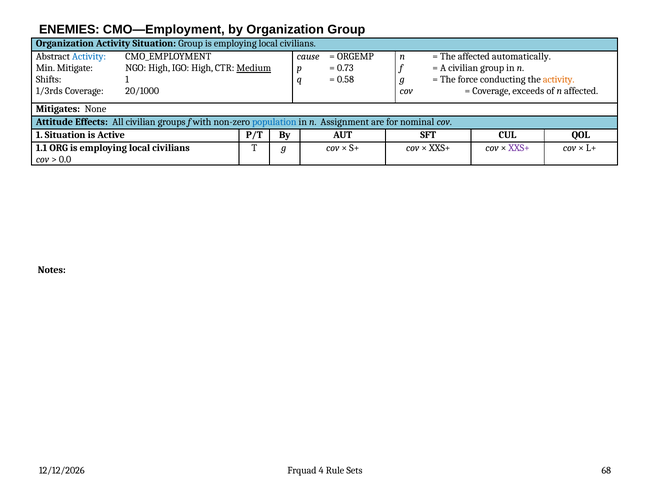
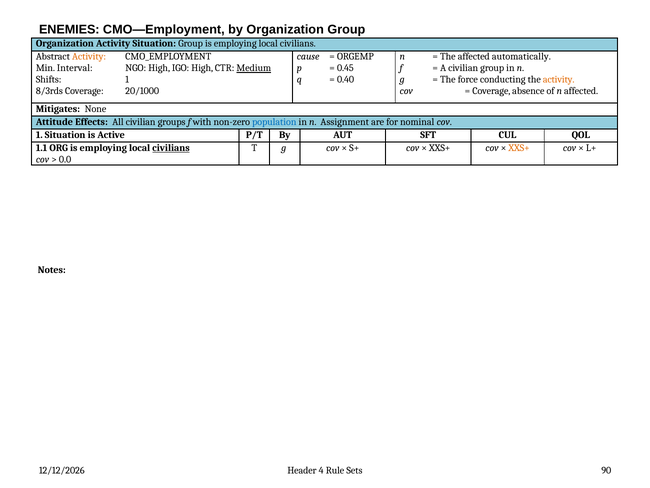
Activity at (89, 57) colour: blue -> orange
Mitigate: Mitigate -> Interval
0.73: 0.73 -> 0.45
0.58: 0.58 -> 0.40
1/3rds: 1/3rds -> 8/3rds
exceeds: exceeds -> absence
civilians at (171, 148) underline: none -> present
XXS+ at (519, 148) colour: purple -> orange
Frquad: Frquad -> Header
68: 68 -> 90
